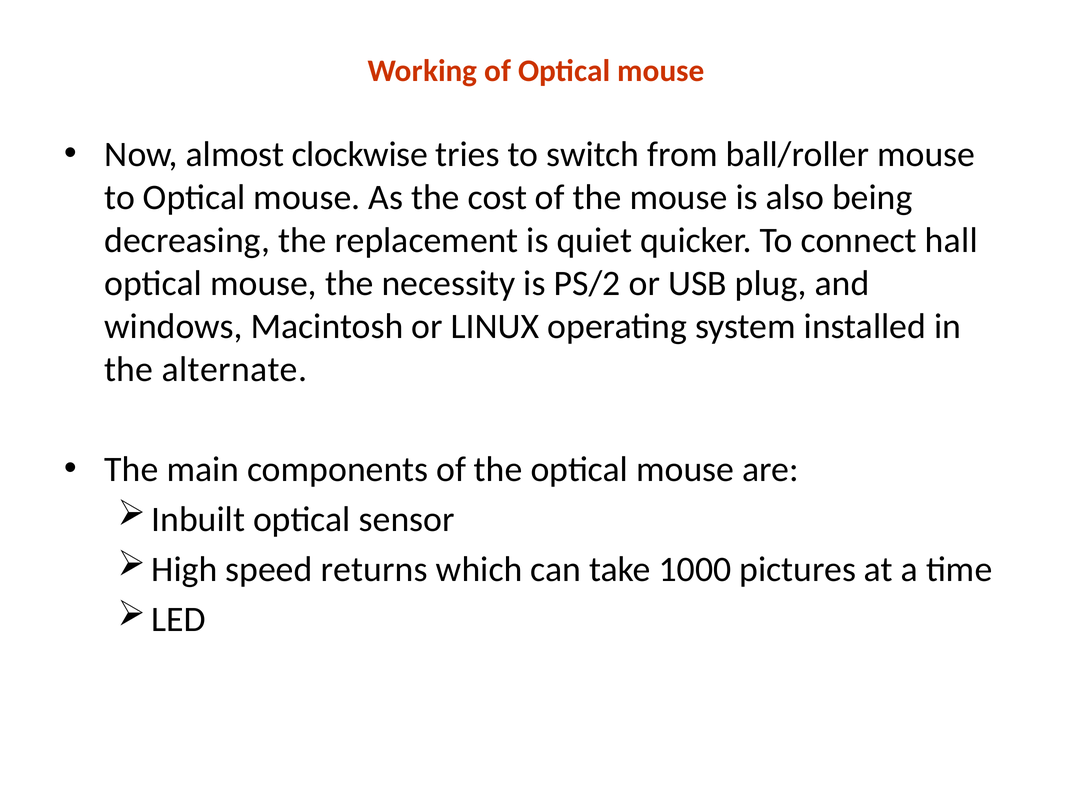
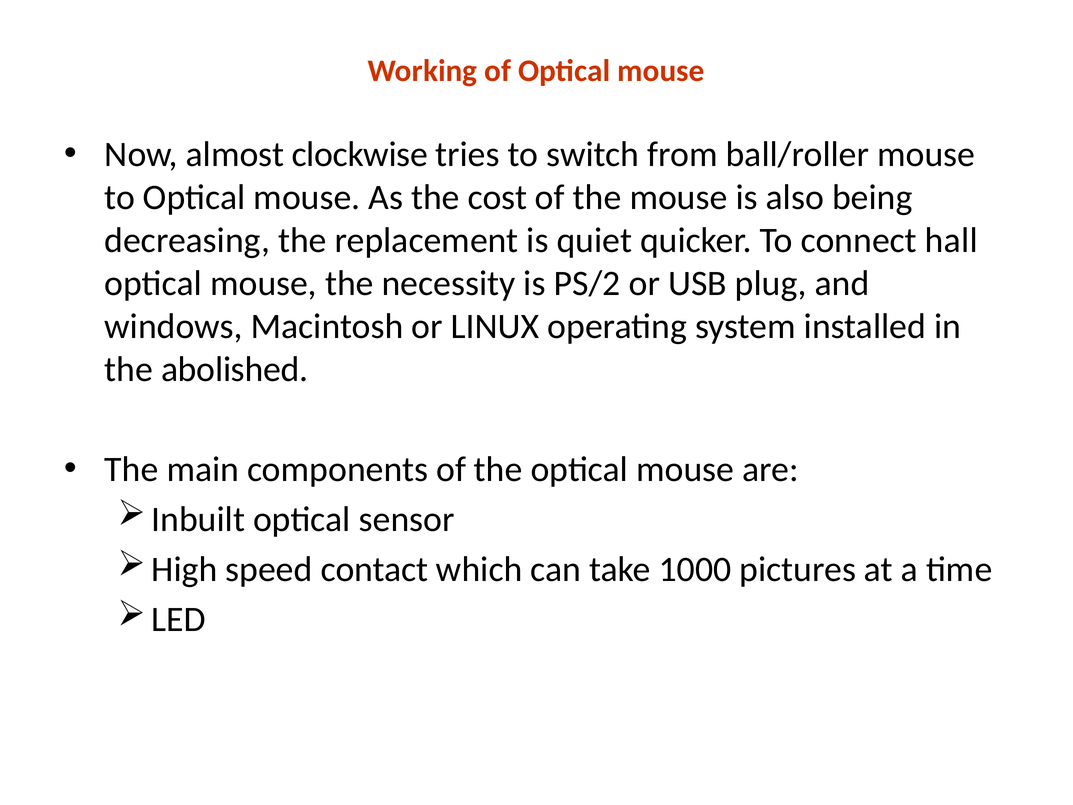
alternate: alternate -> abolished
returns: returns -> contact
